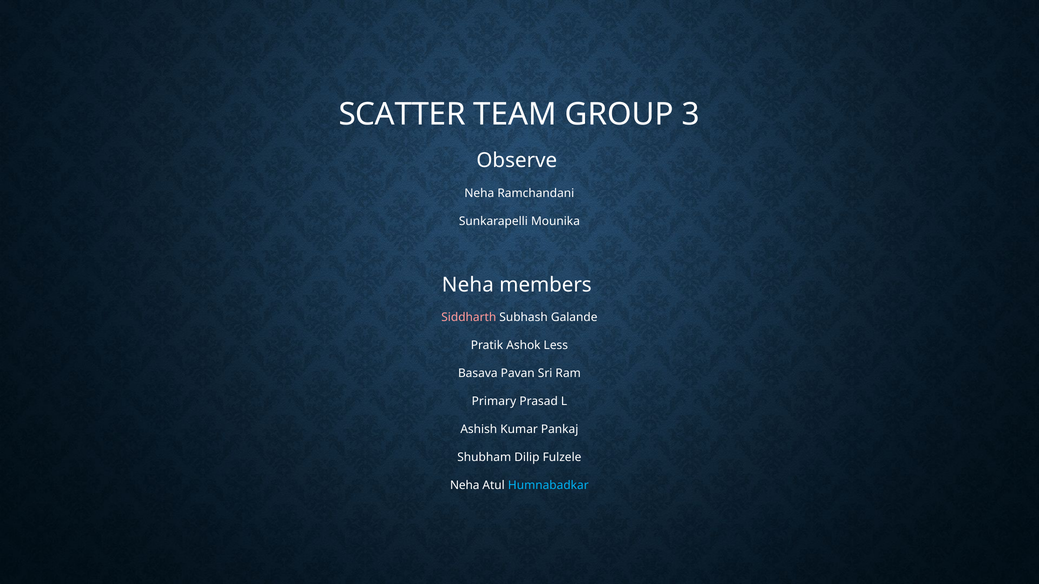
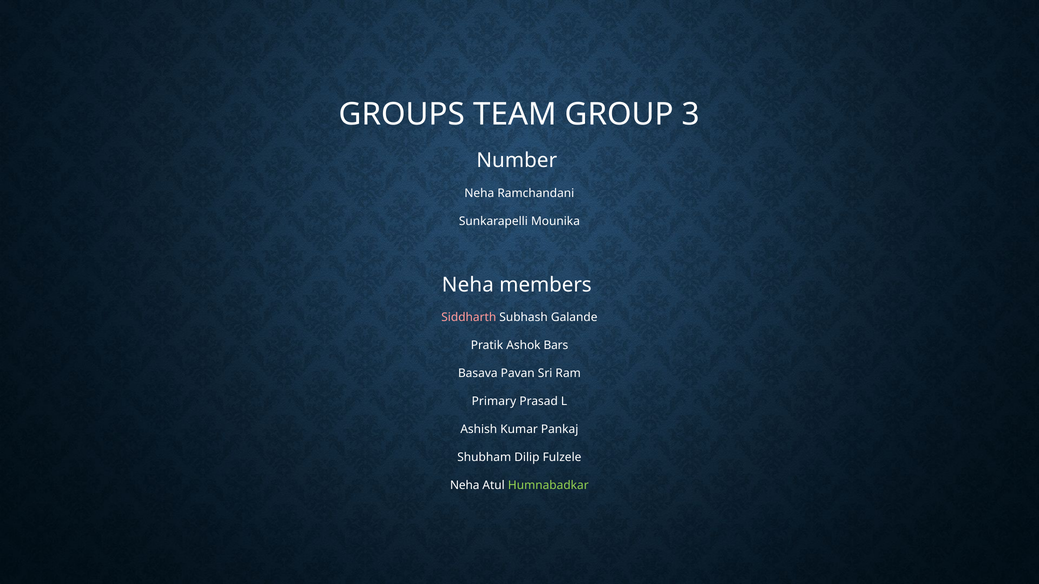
SCATTER: SCATTER -> GROUPS
Observe: Observe -> Number
Less: Less -> Bars
Humnabadkar colour: light blue -> light green
